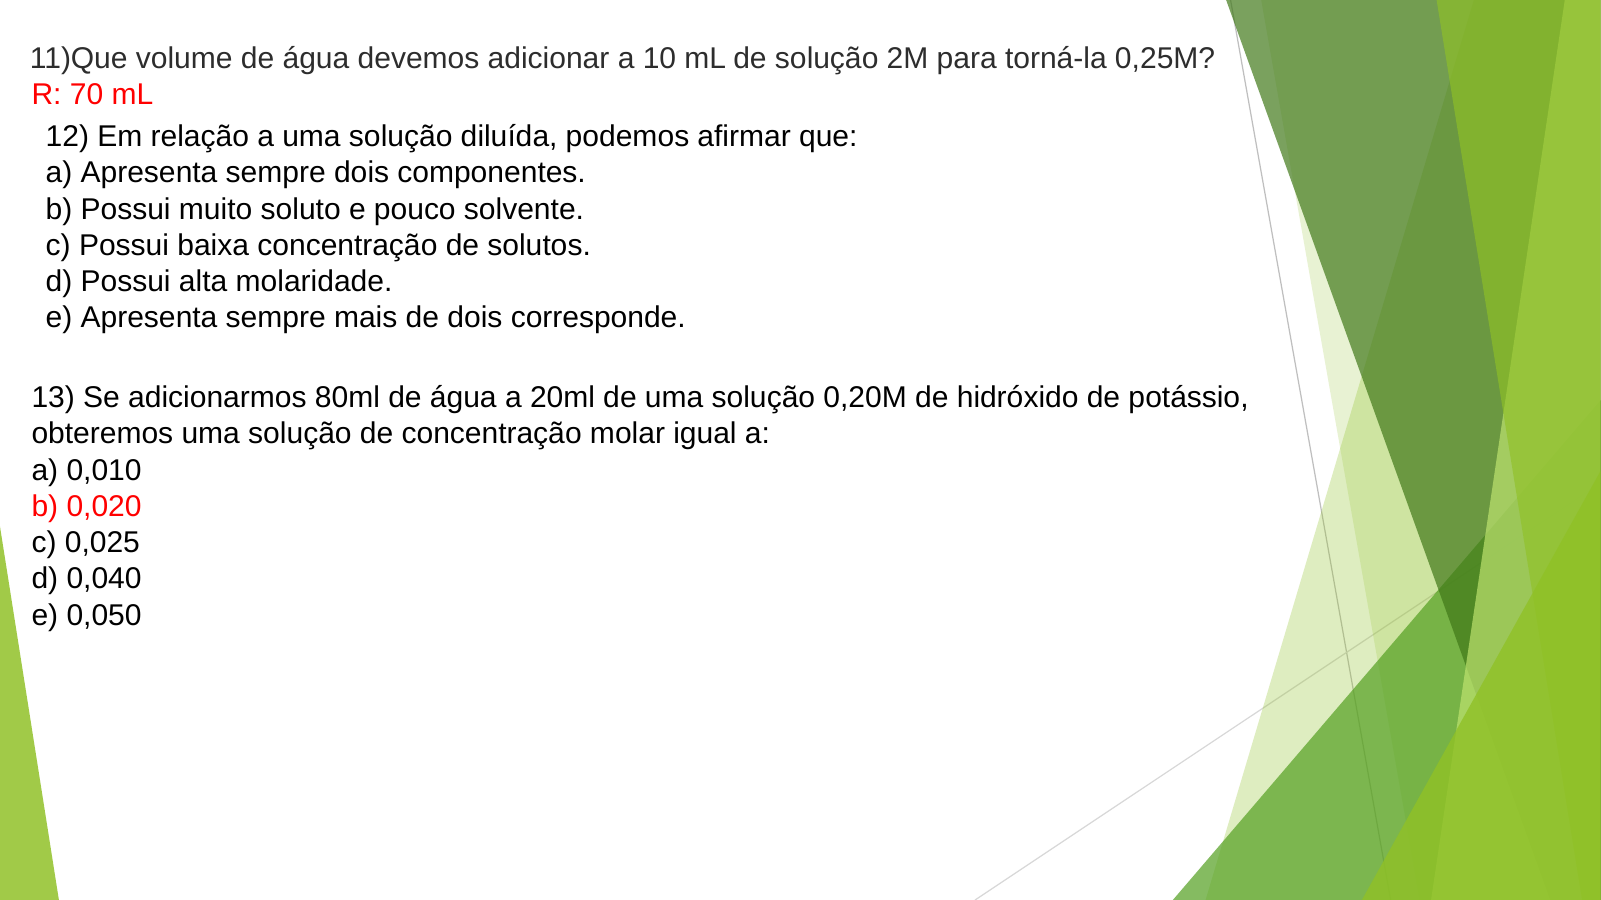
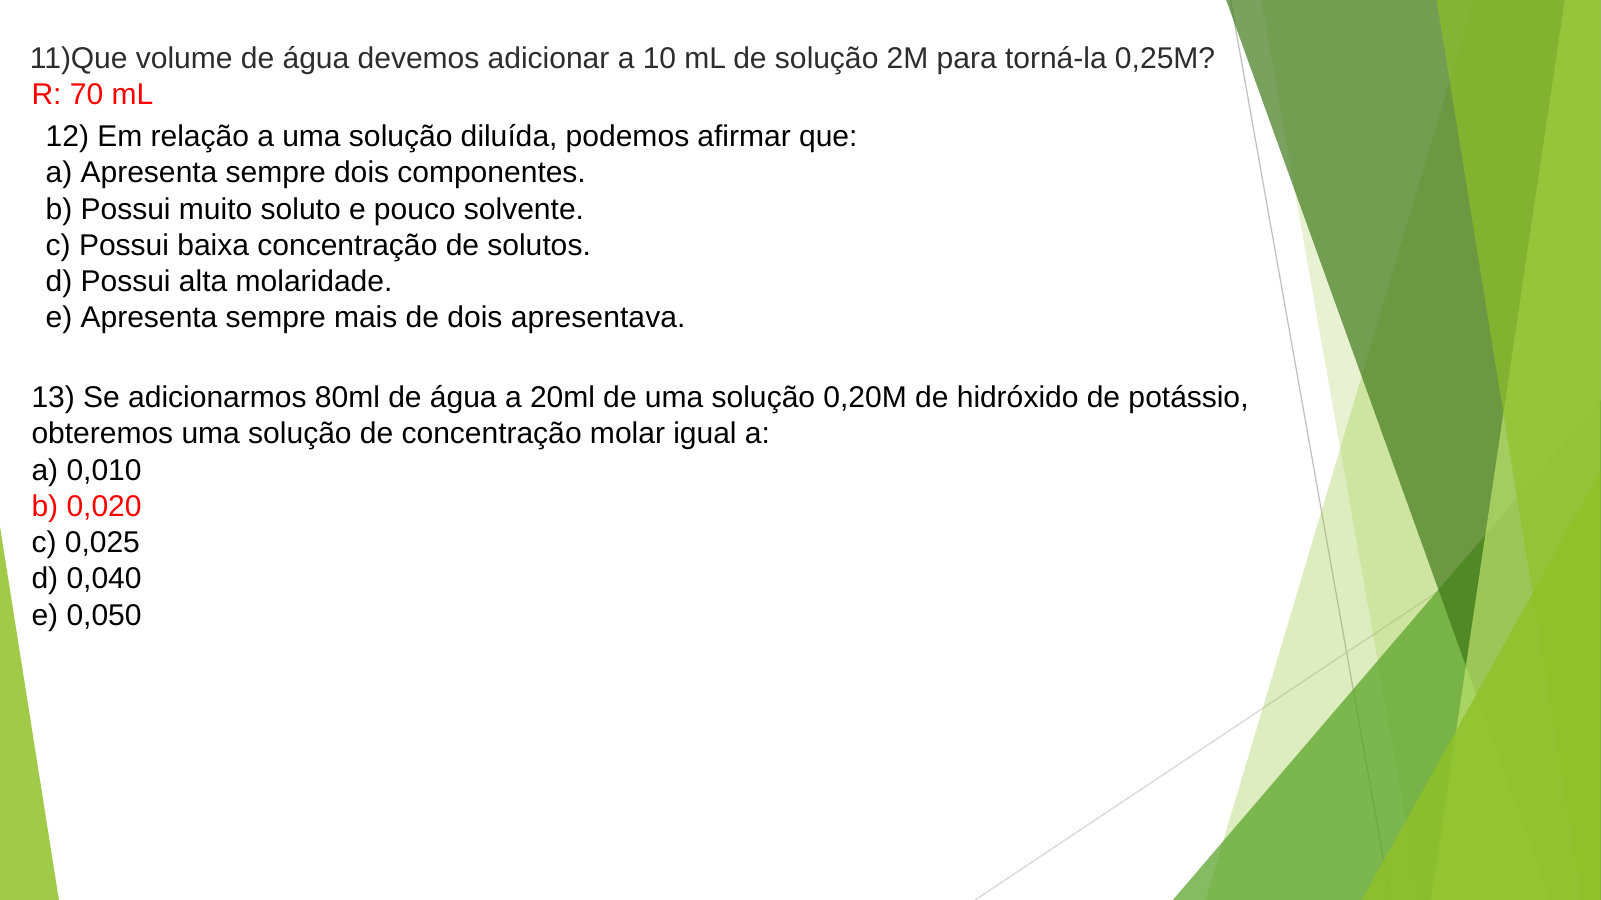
corresponde: corresponde -> apresentava
